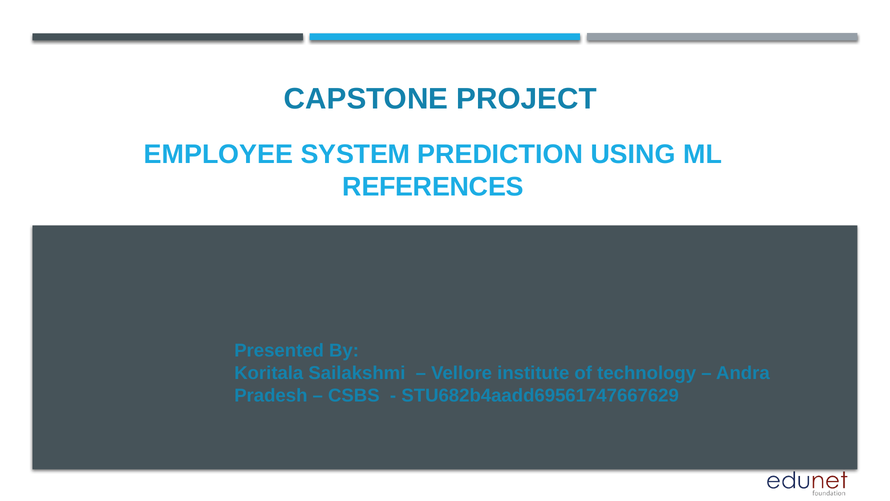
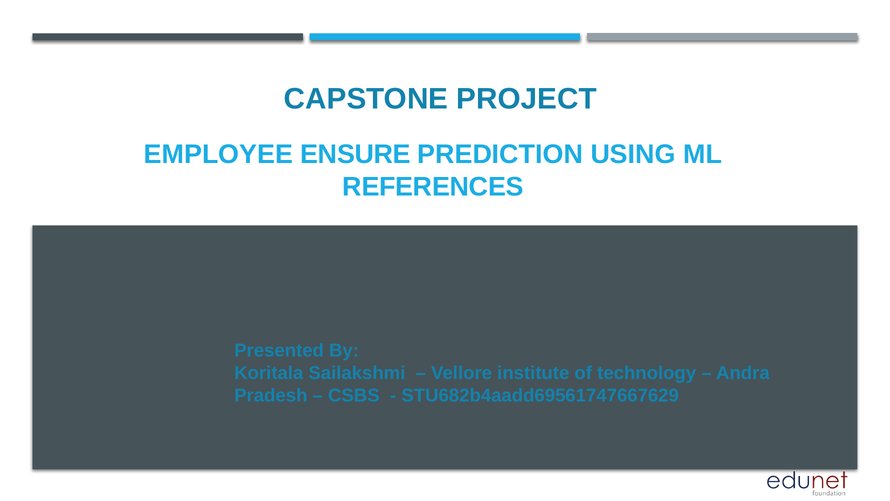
SYSTEM: SYSTEM -> ENSURE
